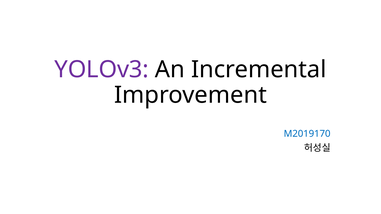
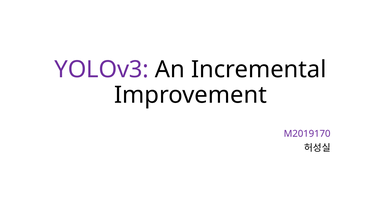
M2019170 colour: blue -> purple
